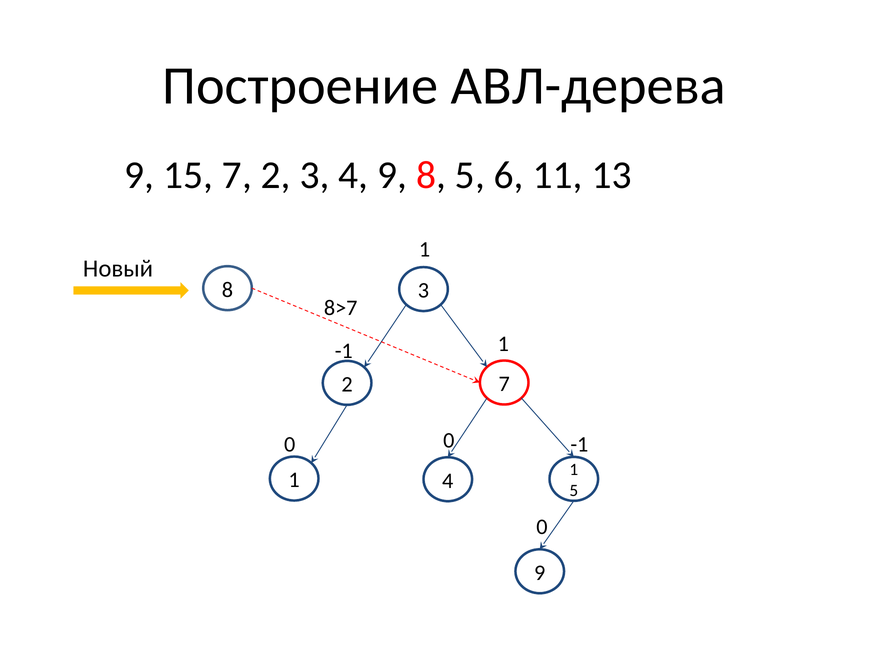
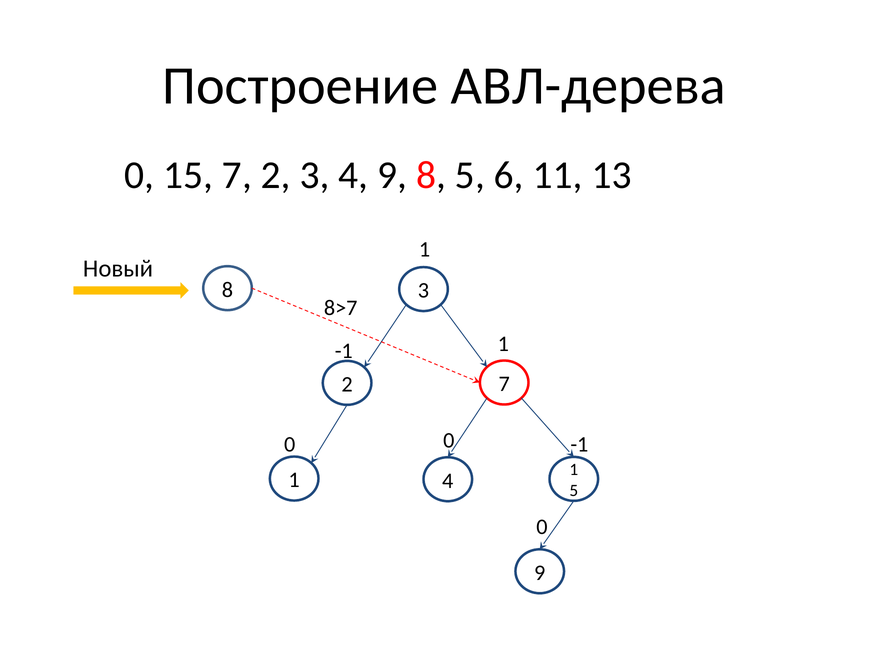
9 at (139, 175): 9 -> 0
